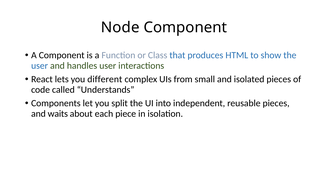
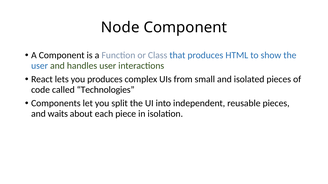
you different: different -> produces
Understands: Understands -> Technologies
